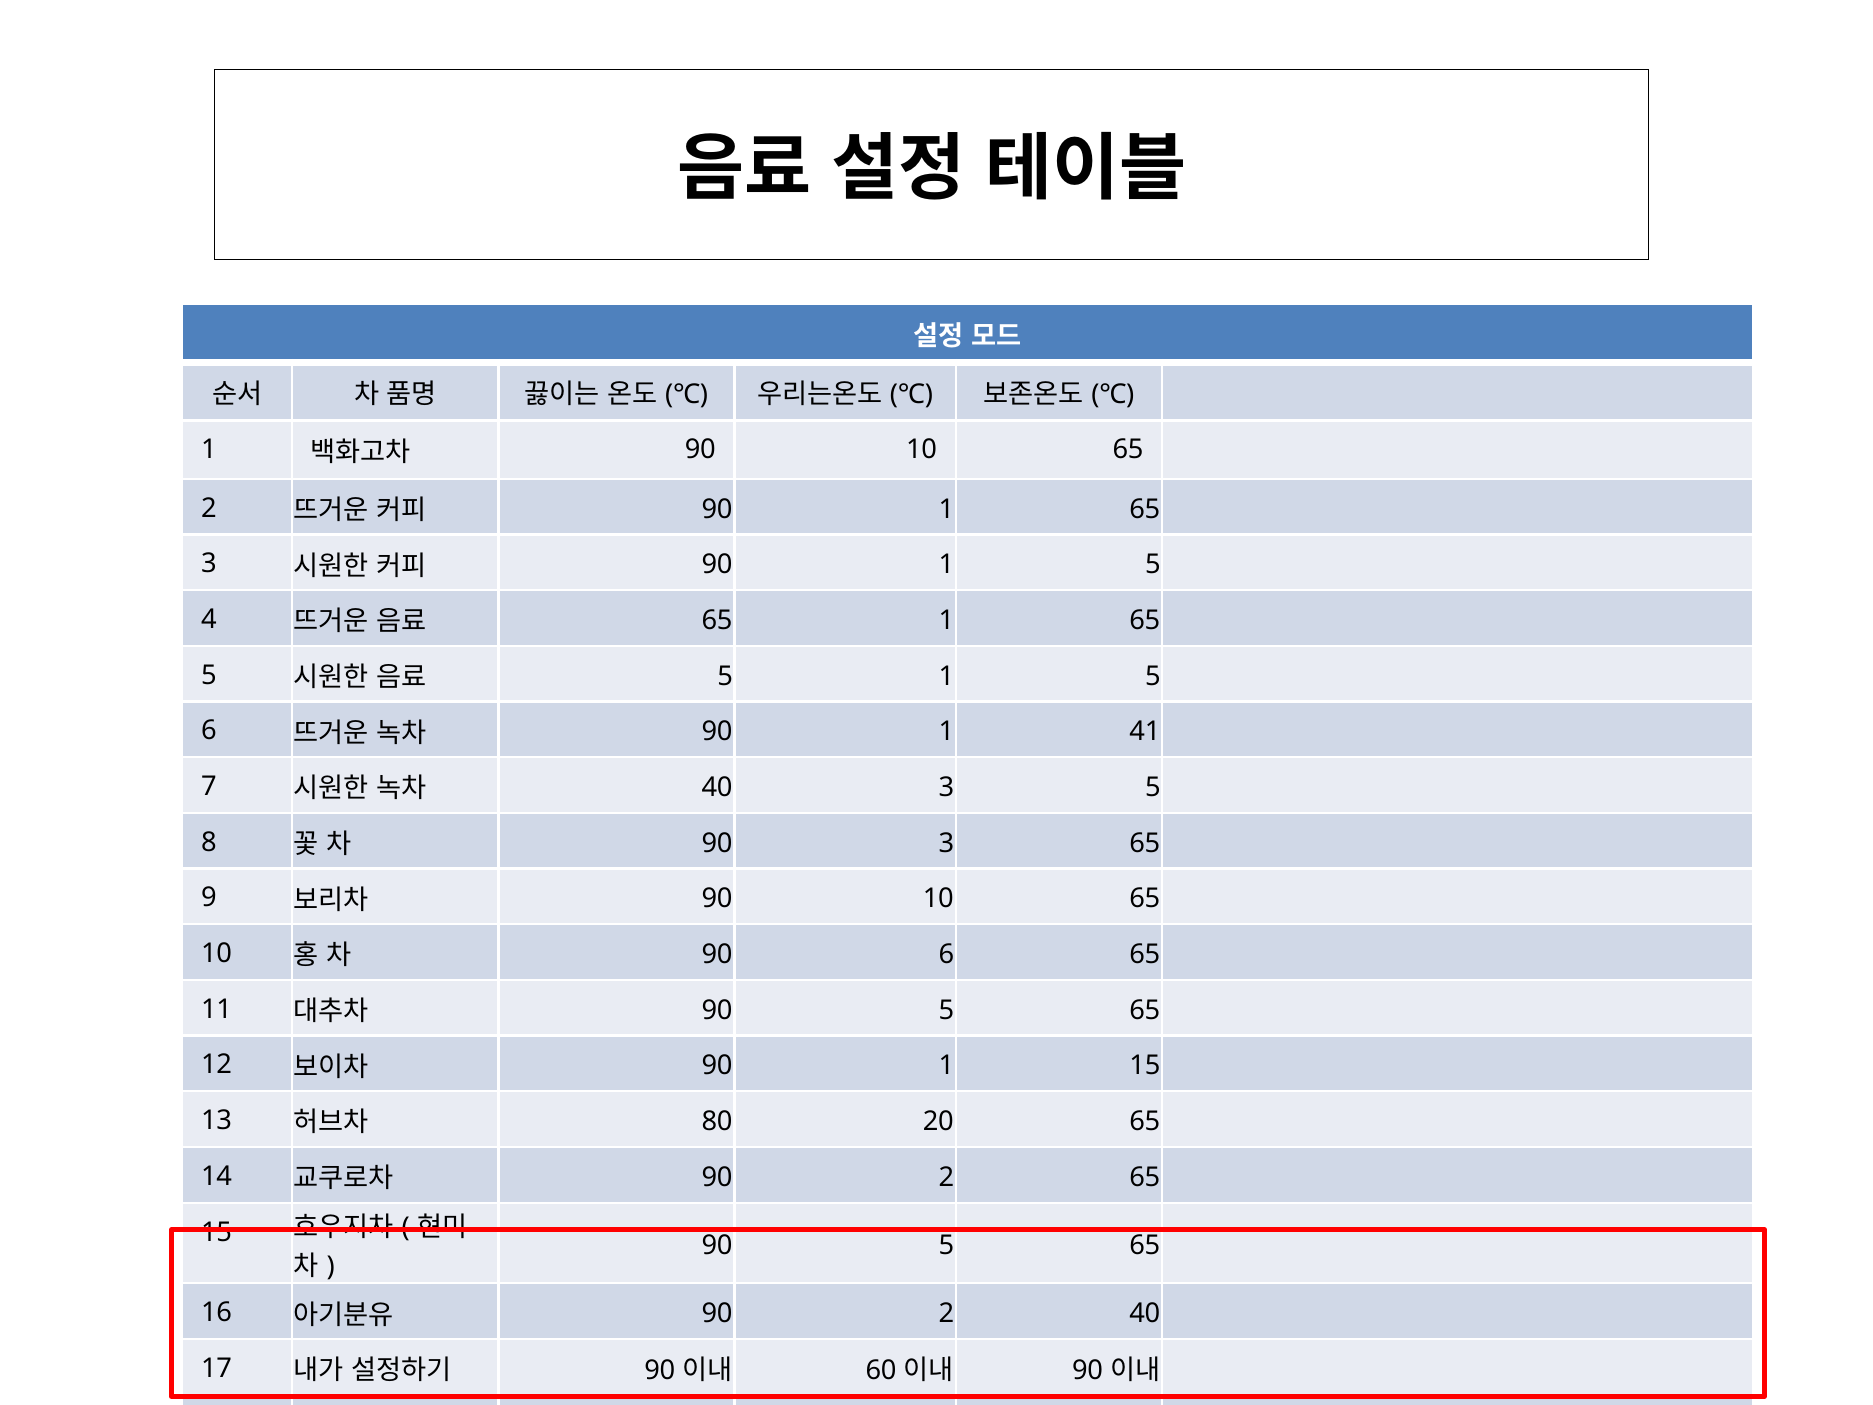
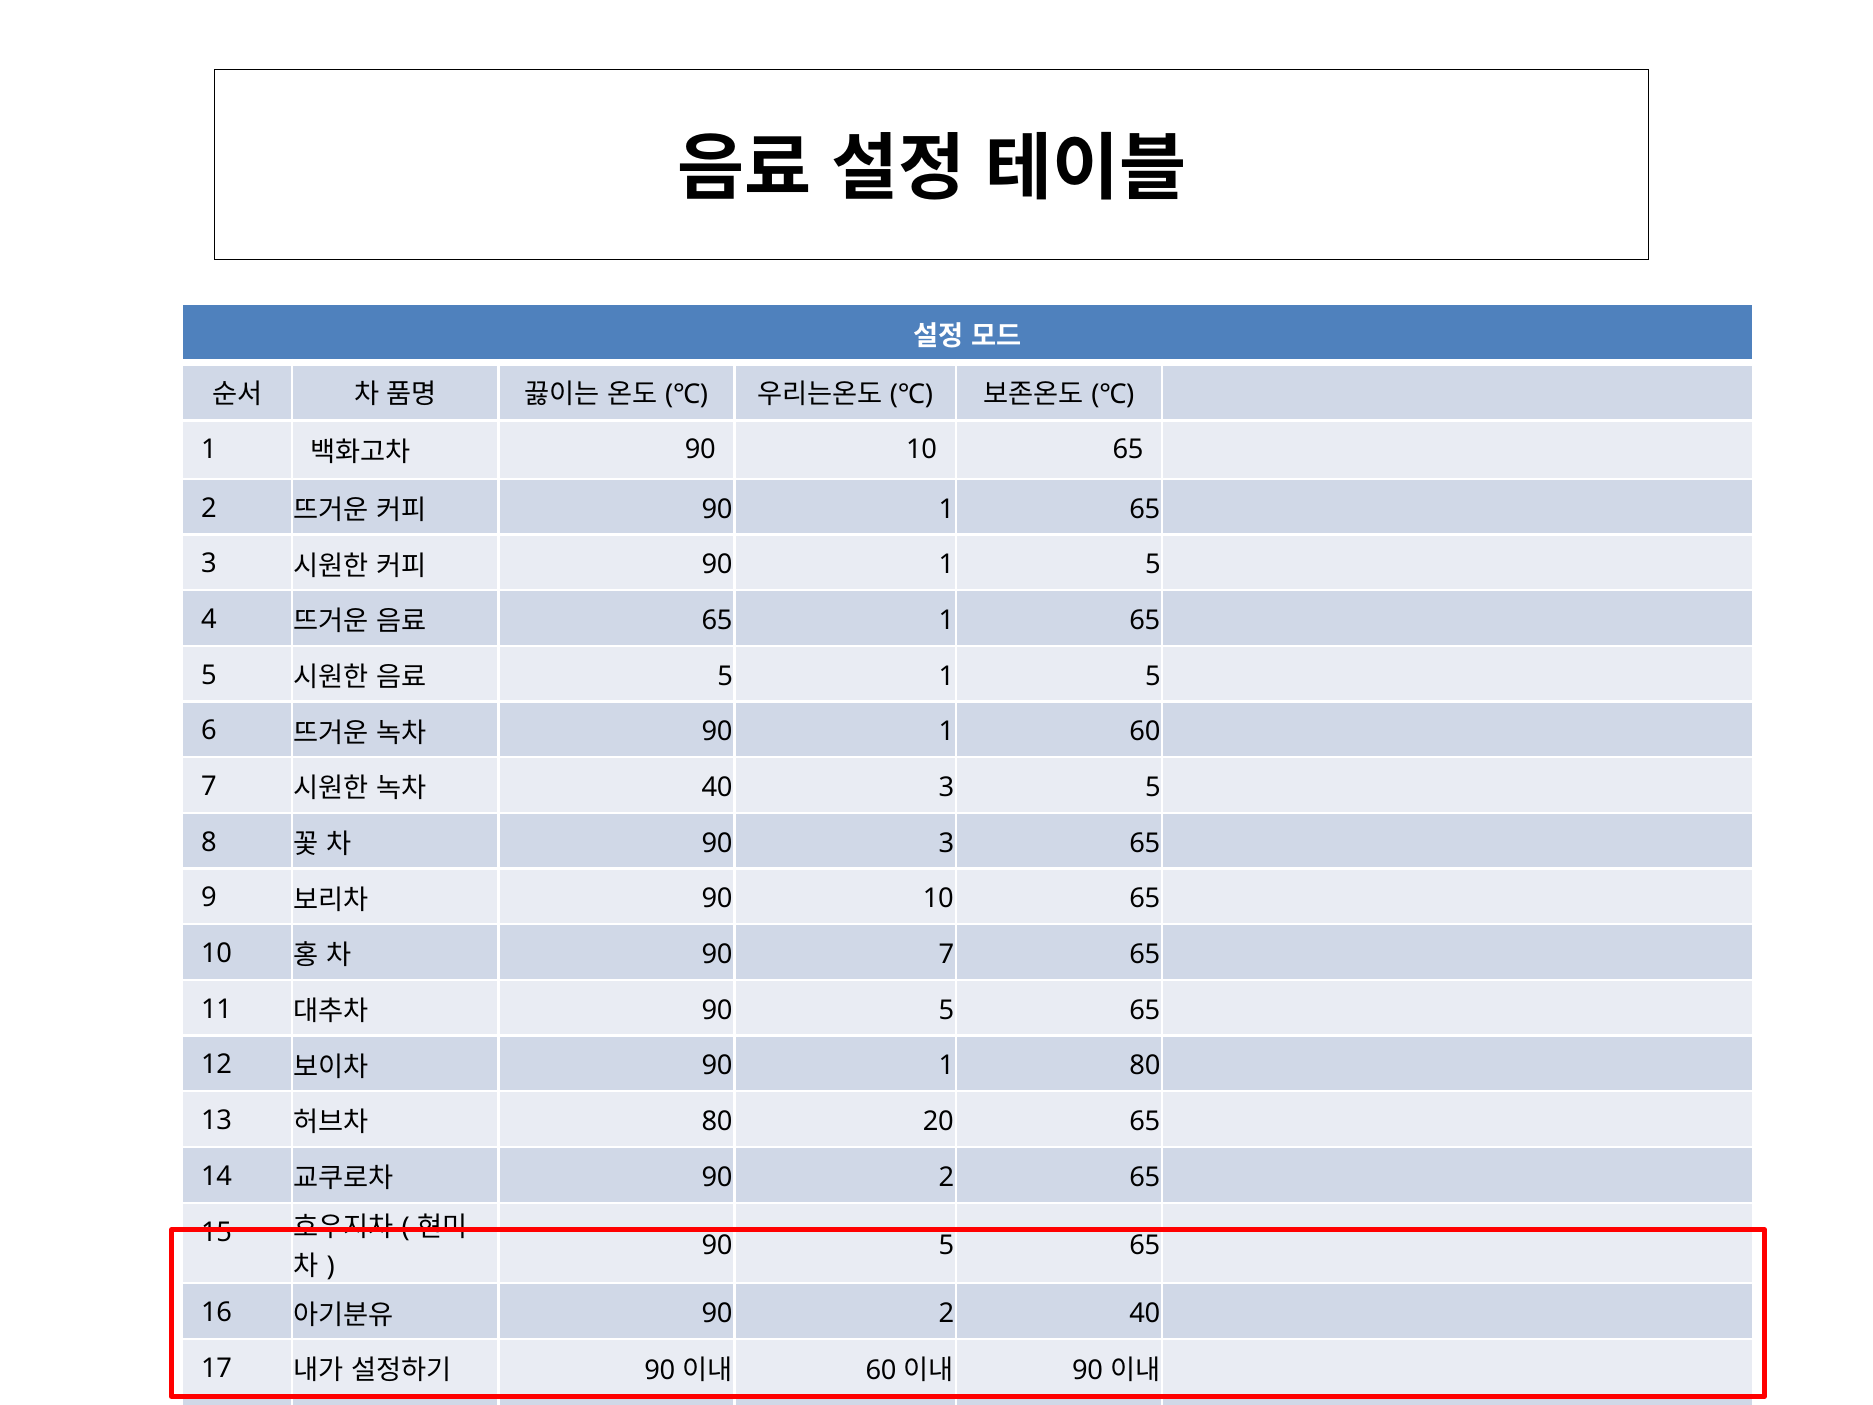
90 1 41: 41 -> 60
90 6: 6 -> 7
1 15: 15 -> 80
